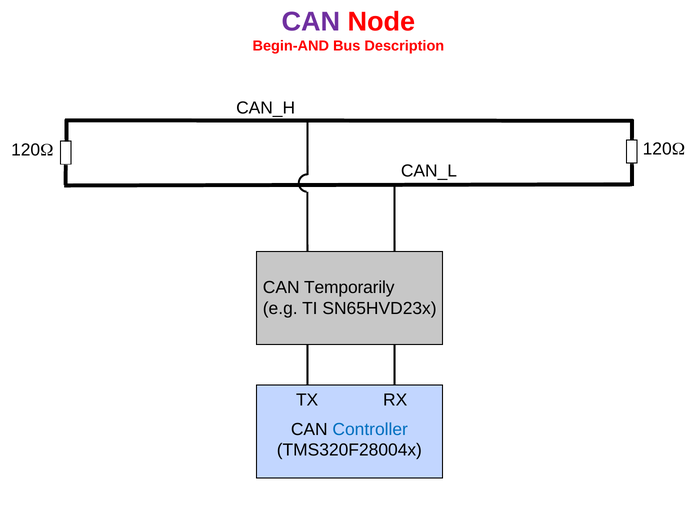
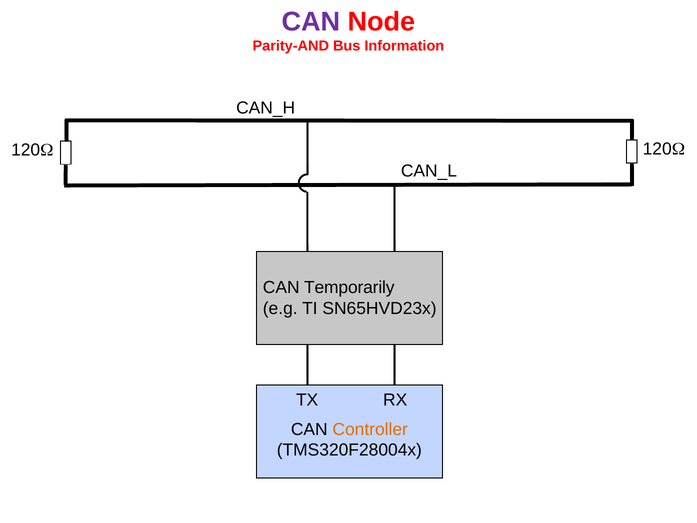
Begin-AND: Begin-AND -> Parity-AND
Description: Description -> Information
Controller colour: blue -> orange
